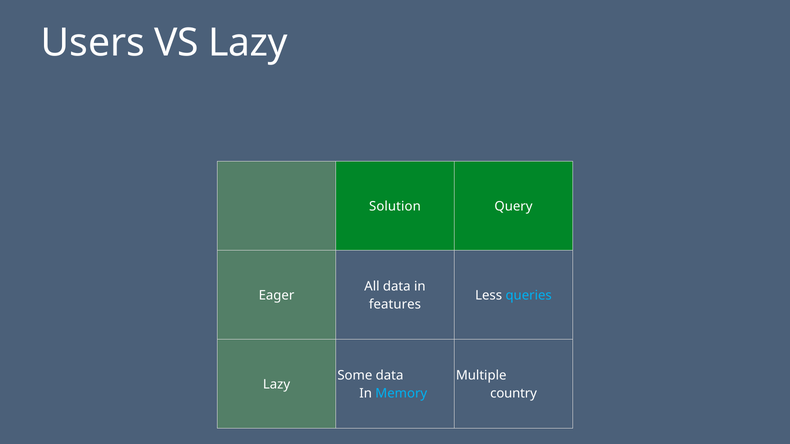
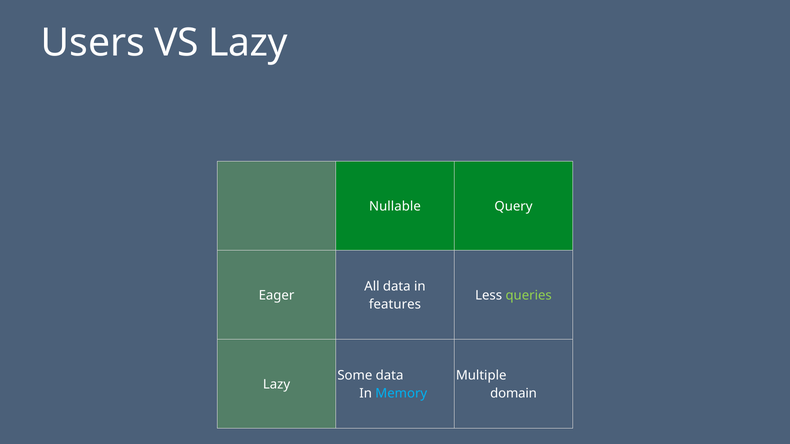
Solution: Solution -> Nullable
queries colour: light blue -> light green
country: country -> domain
